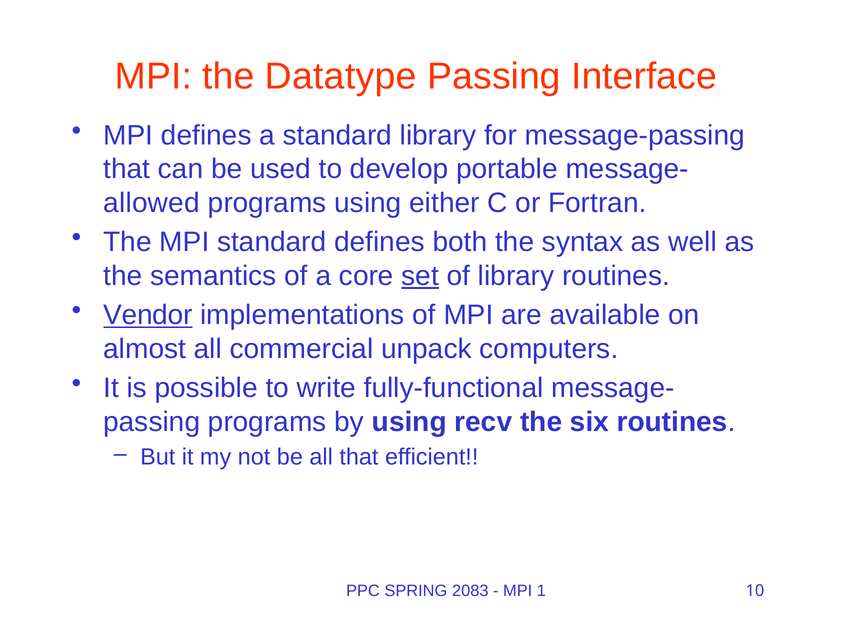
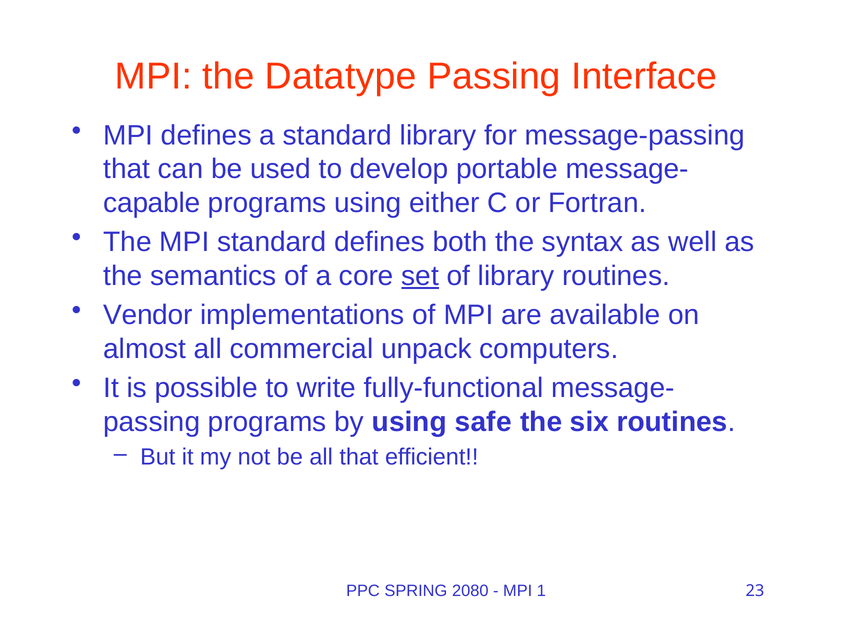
allowed: allowed -> capable
Vendor underline: present -> none
recv: recv -> safe
2083: 2083 -> 2080
10: 10 -> 23
